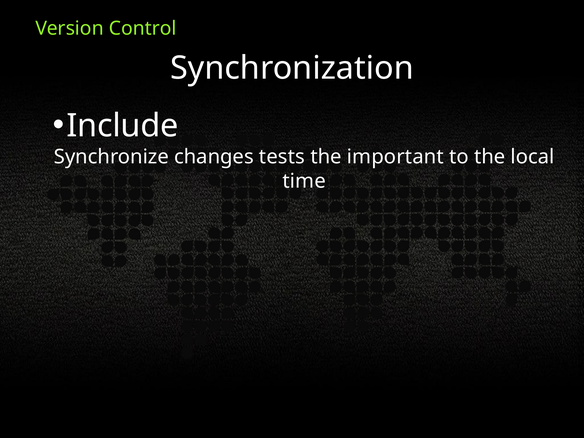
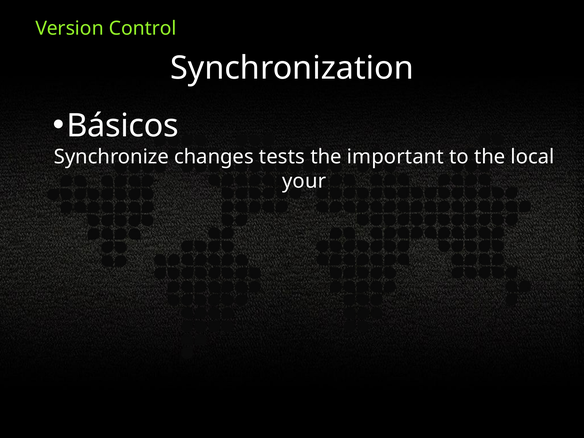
Include: Include -> Básicos
time: time -> your
